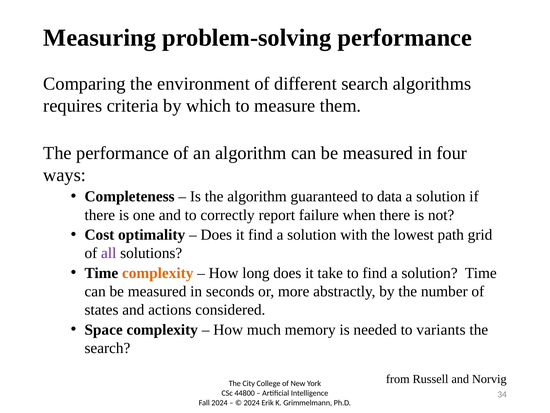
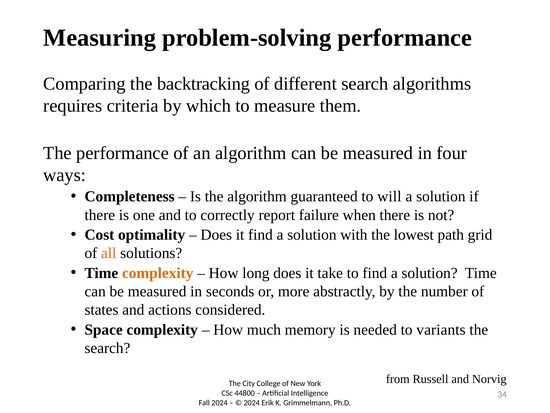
environment: environment -> backtracking
data: data -> will
all colour: purple -> orange
